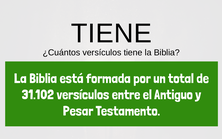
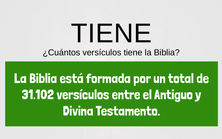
Pesar: Pesar -> Divina
